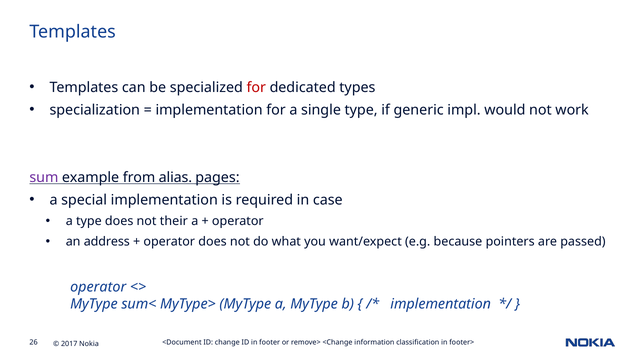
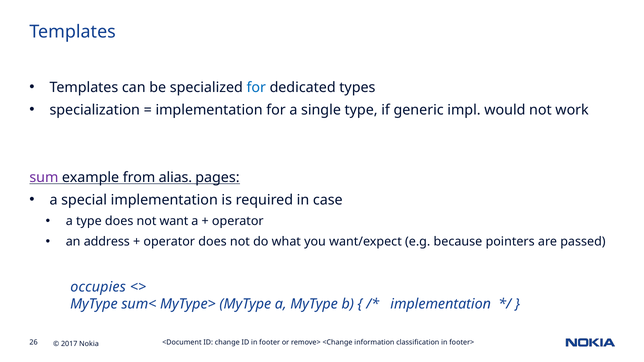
for at (256, 87) colour: red -> blue
their: their -> want
operator at (98, 287): operator -> occupies
